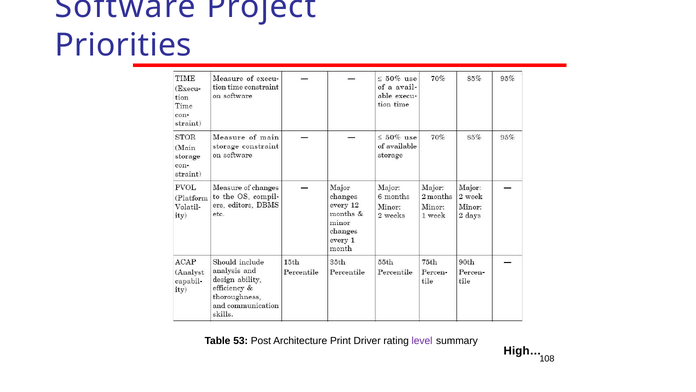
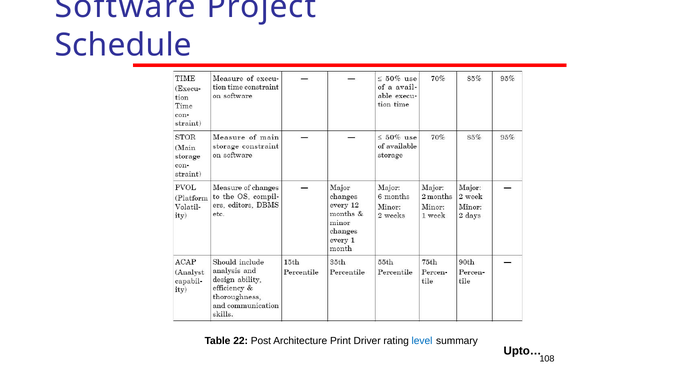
Priorities: Priorities -> Schedule
53: 53 -> 22
level colour: purple -> blue
High…: High… -> Upto…
